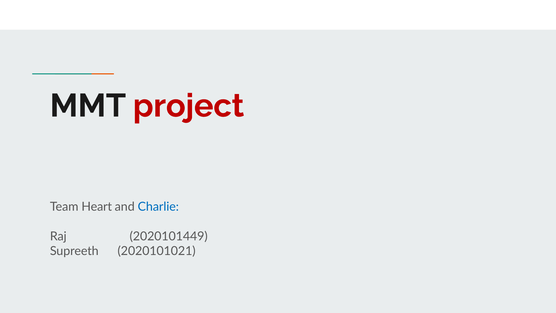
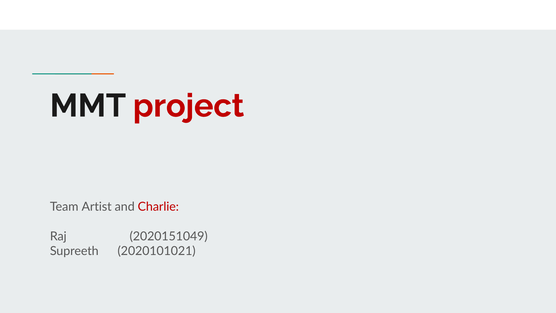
Heart: Heart -> Artist
Charlie colour: blue -> red
2020101449: 2020101449 -> 2020151049
